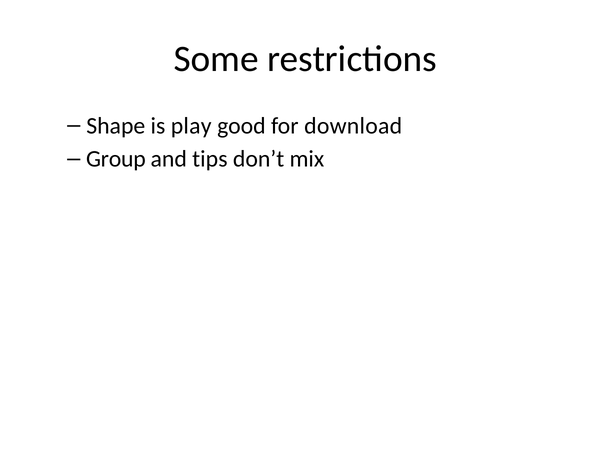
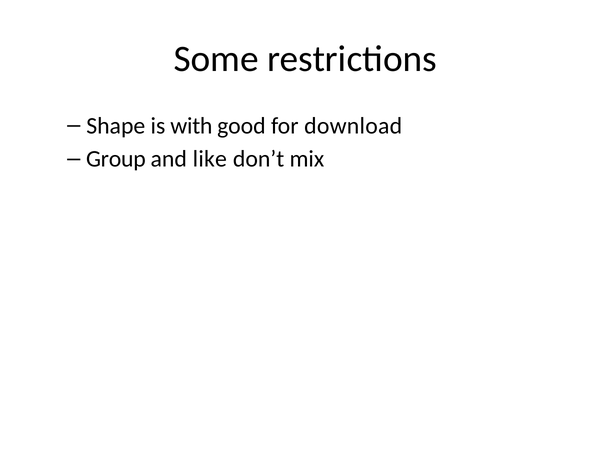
play: play -> with
tips: tips -> like
